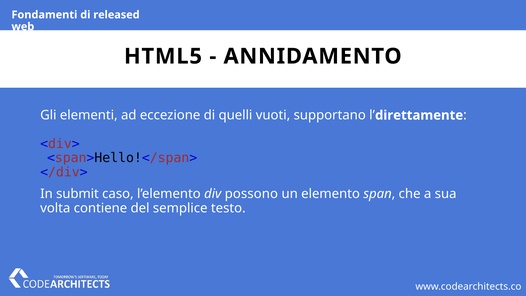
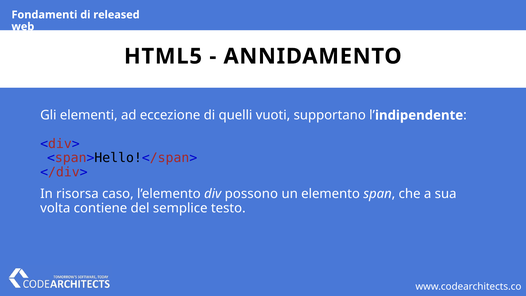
direttamente: direttamente -> indipendente
submit: submit -> risorsa
